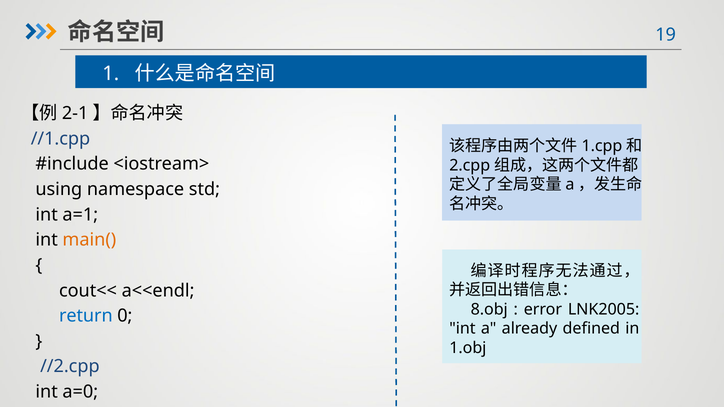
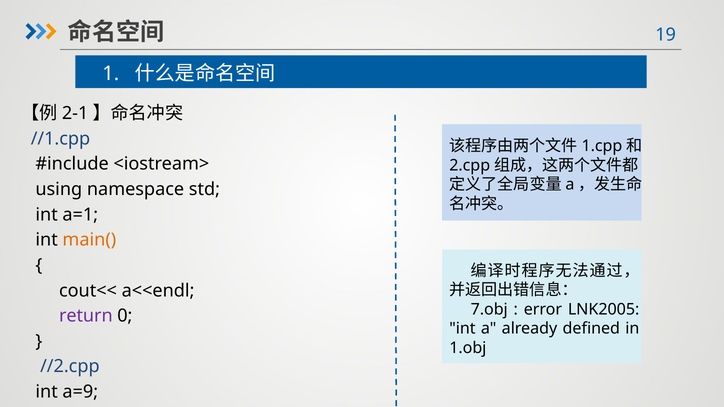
8.obj: 8.obj -> 7.obj
return colour: blue -> purple
a=0: a=0 -> a=9
